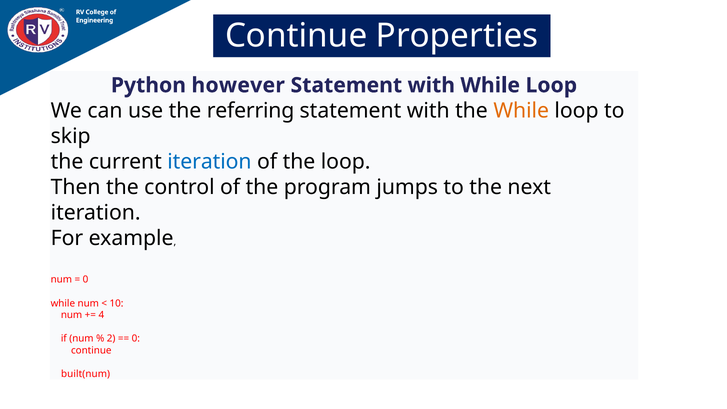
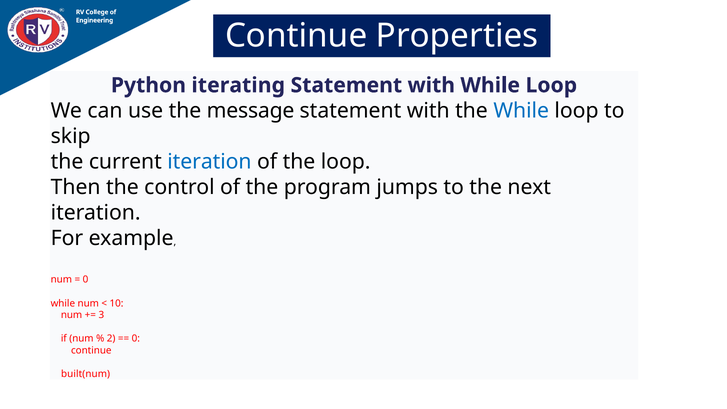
however: however -> iterating
referring: referring -> message
While at (521, 111) colour: orange -> blue
4: 4 -> 3
